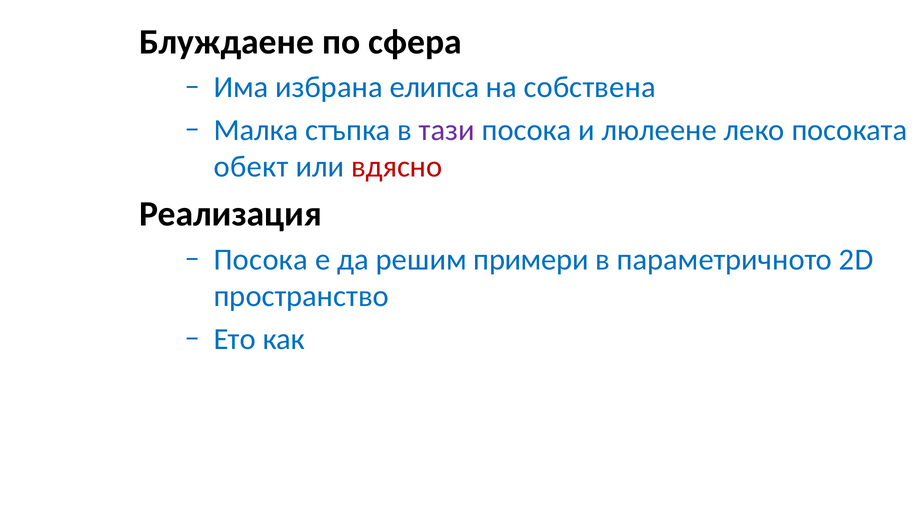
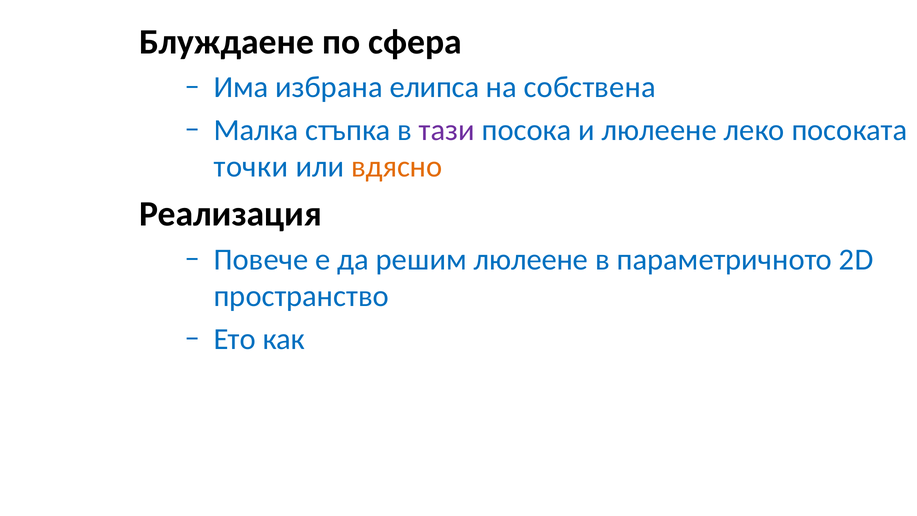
обект: обект -> точки
вдясно colour: red -> orange
Посока at (261, 259): Посока -> Повече
решим примери: примери -> люлеене
